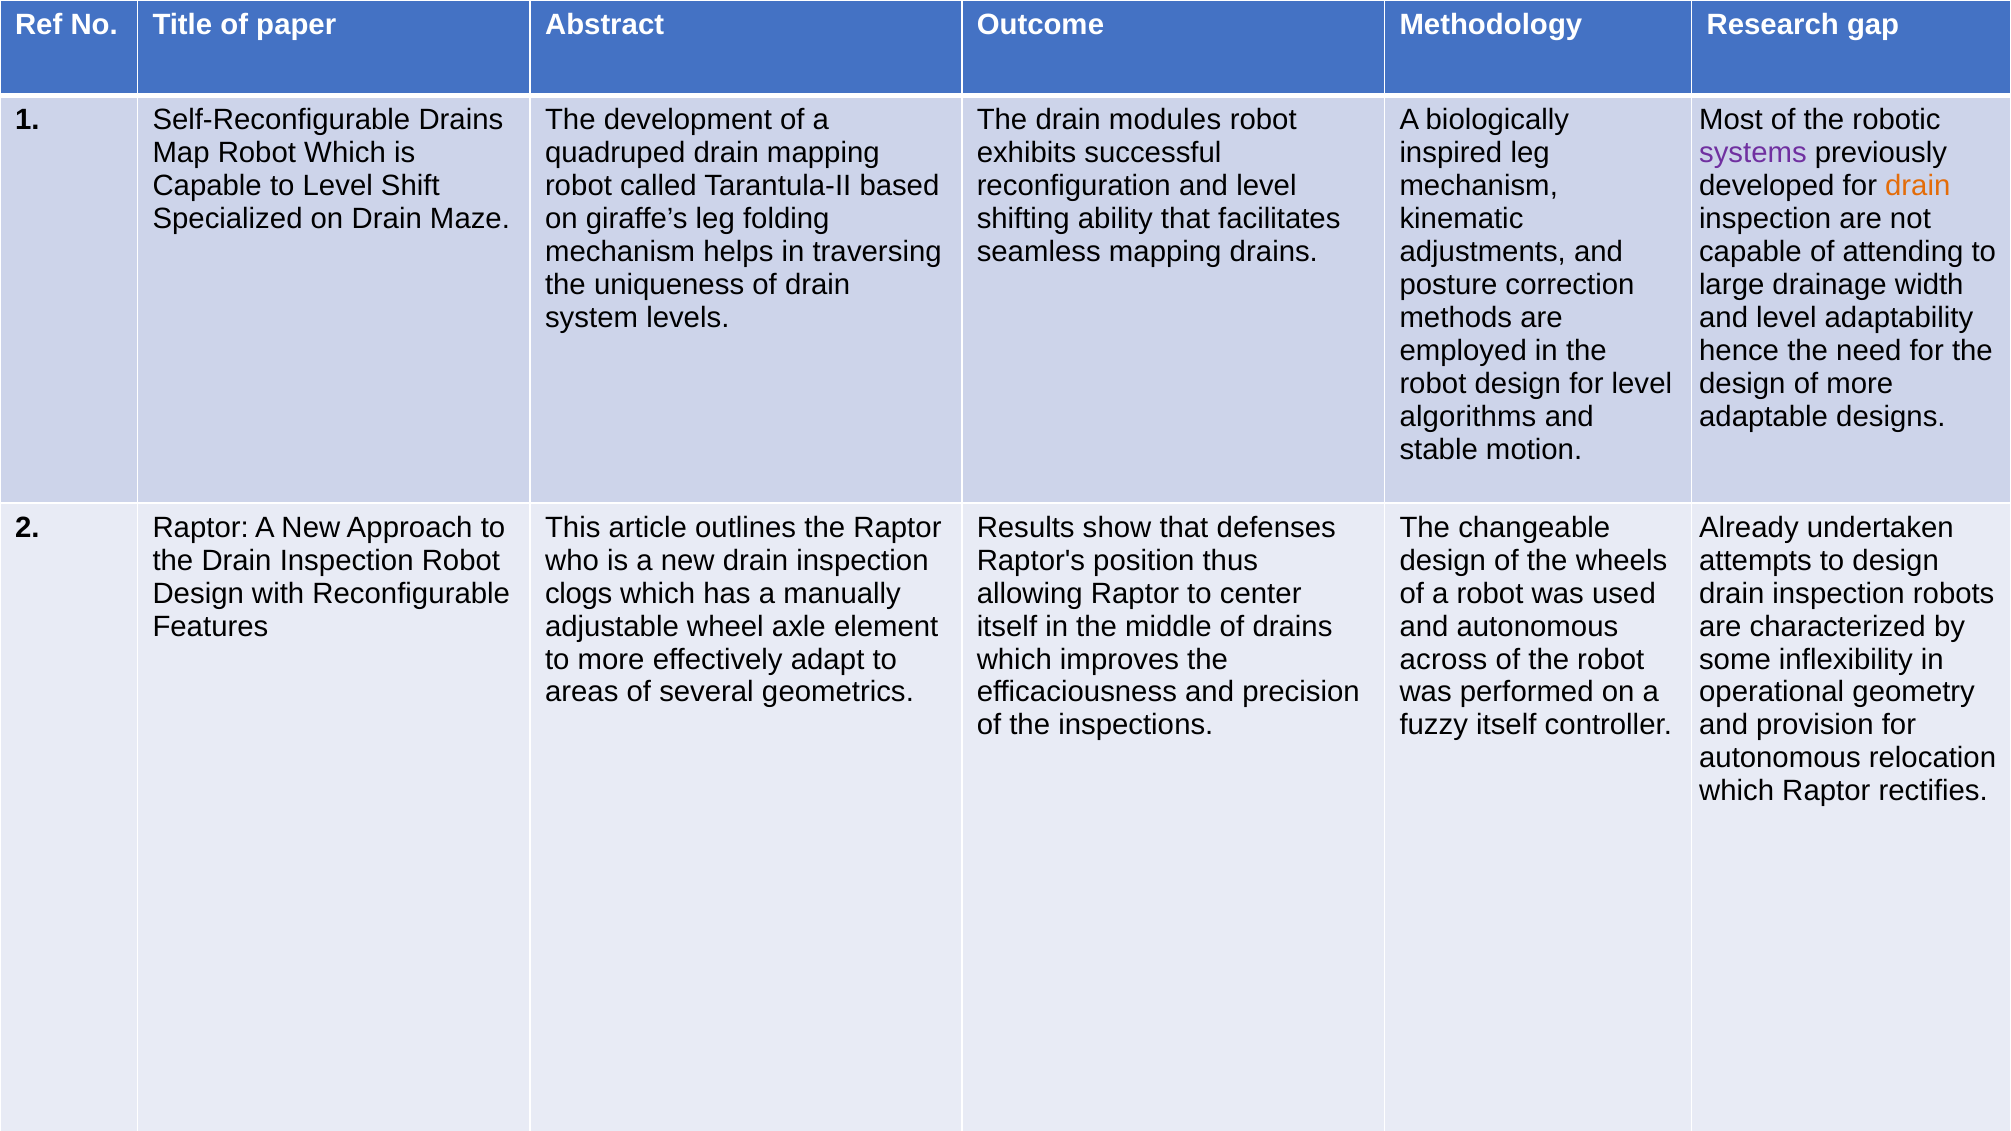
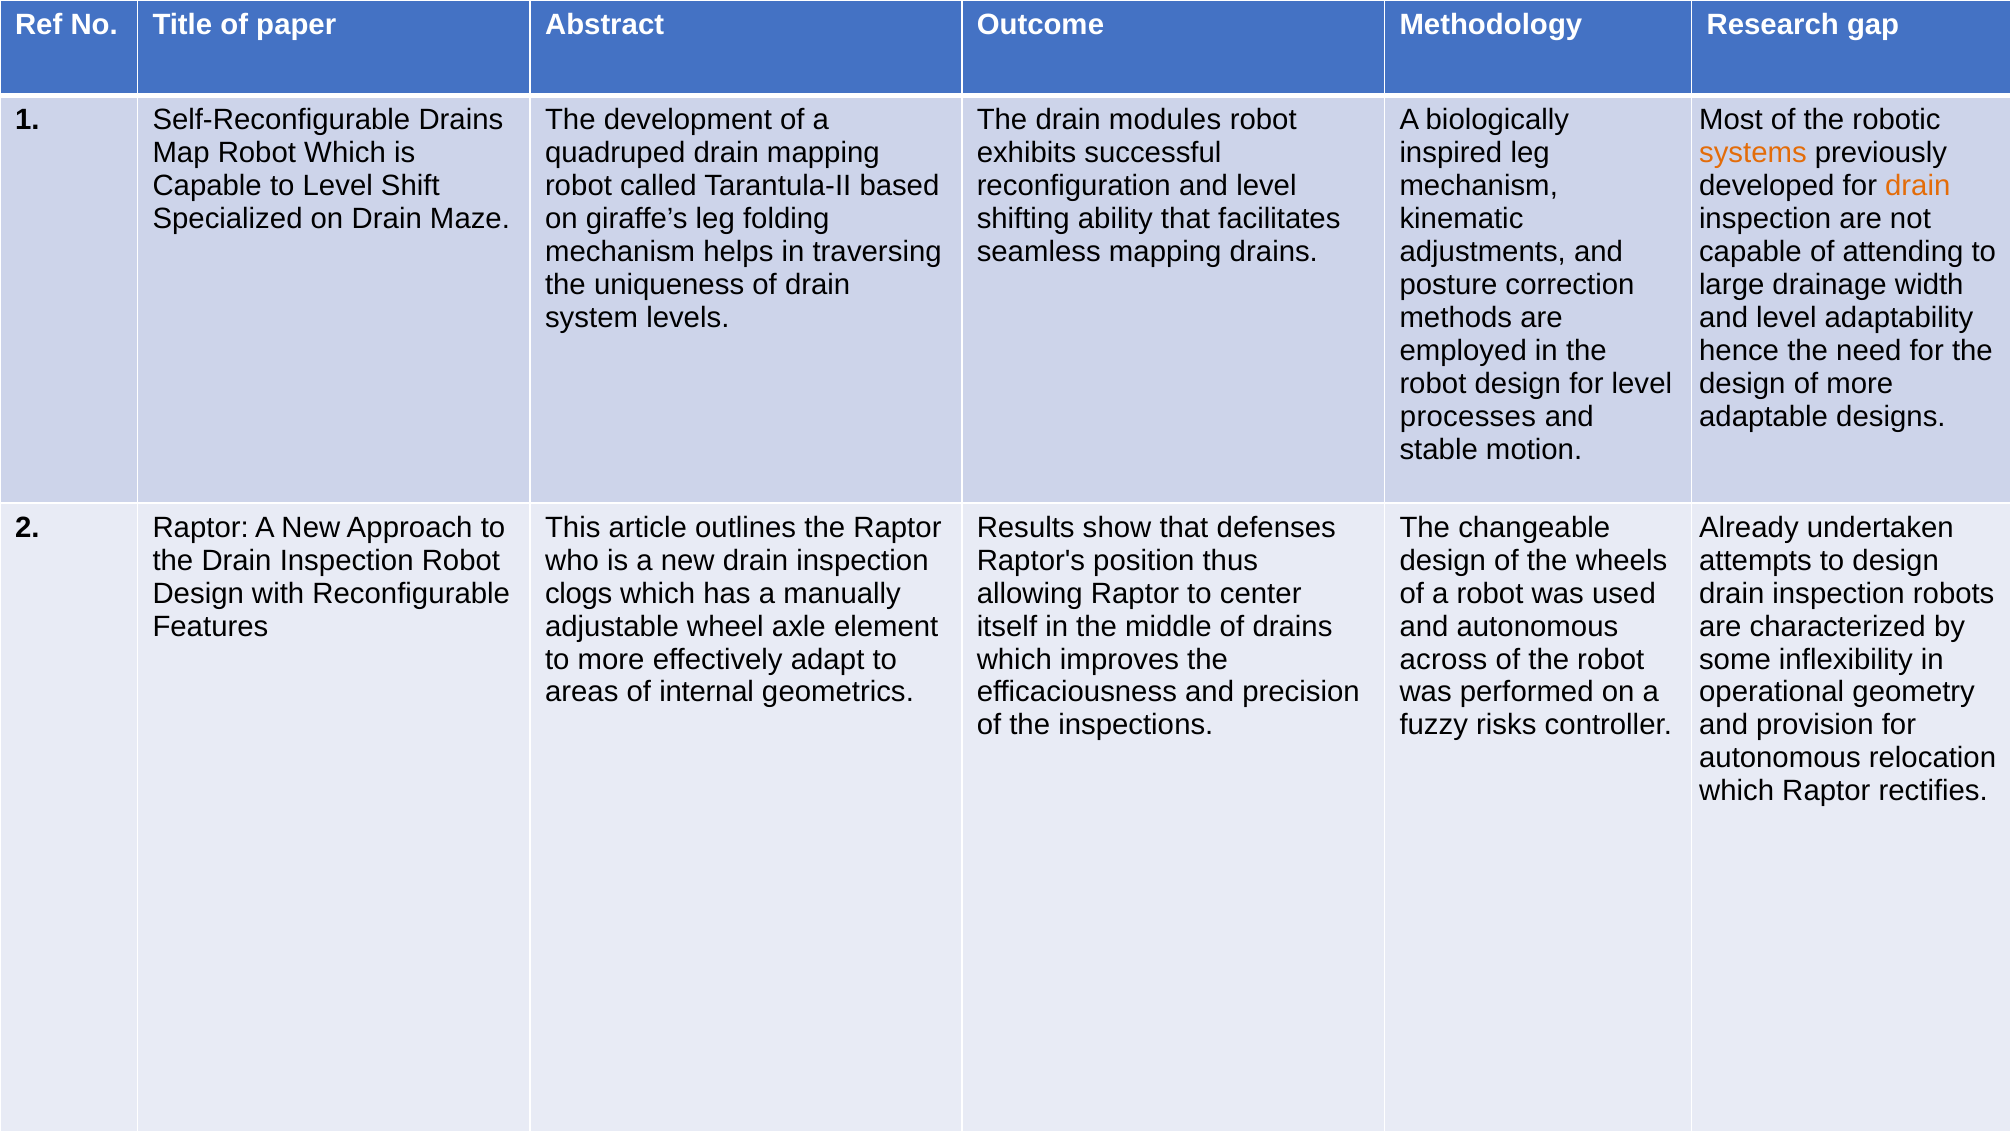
systems colour: purple -> orange
algorithms: algorithms -> processes
several: several -> internal
fuzzy itself: itself -> risks
